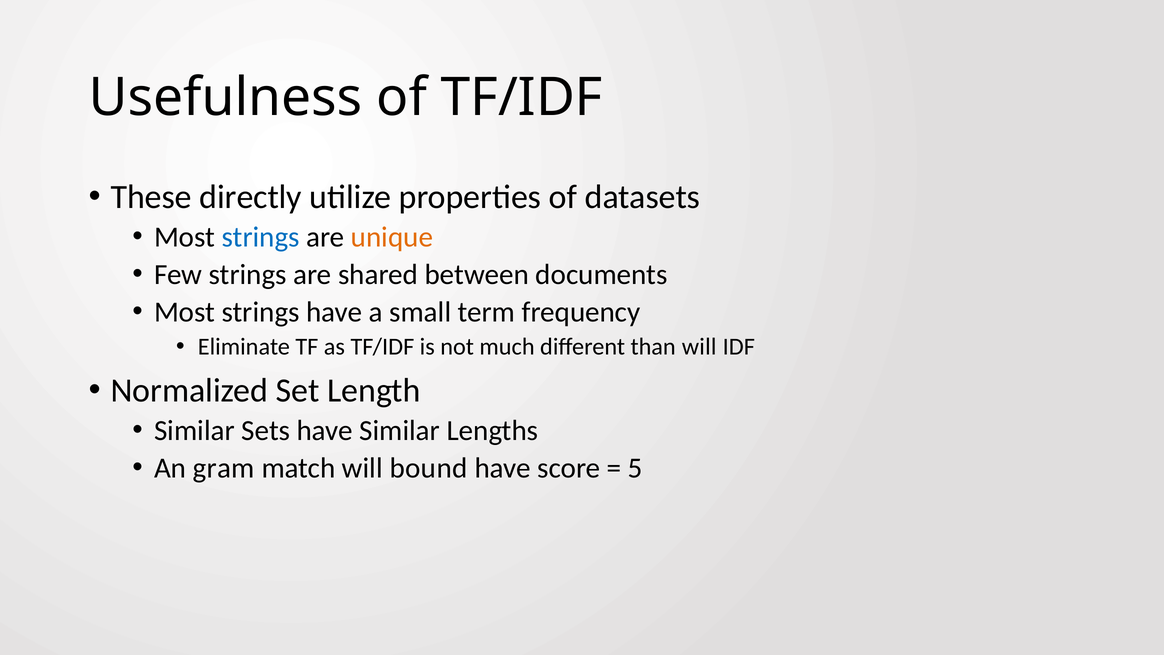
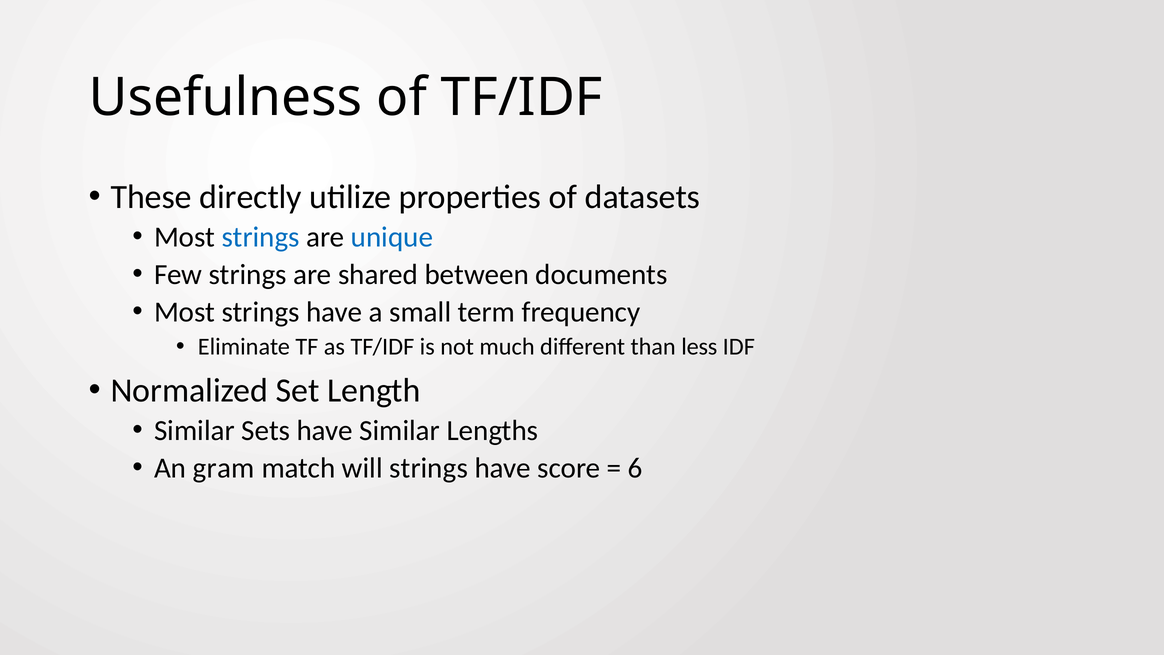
unique colour: orange -> blue
than will: will -> less
will bound: bound -> strings
5: 5 -> 6
